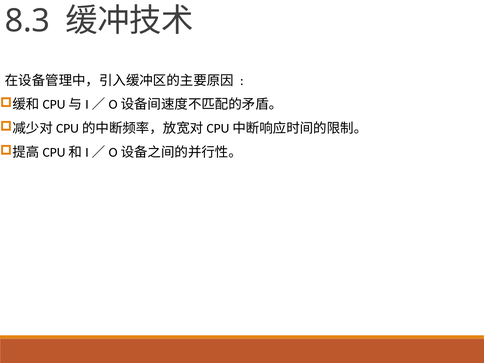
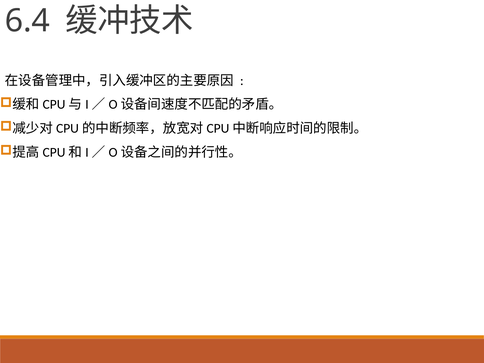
8.3: 8.3 -> 6.4
